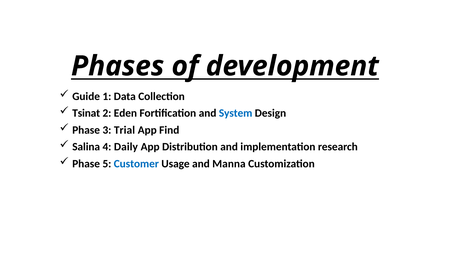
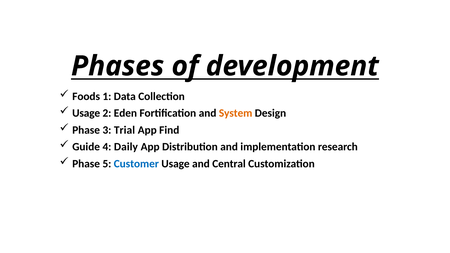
Guide: Guide -> Foods
Tsinat at (86, 113): Tsinat -> Usage
System colour: blue -> orange
Salina: Salina -> Guide
Manna: Manna -> Central
